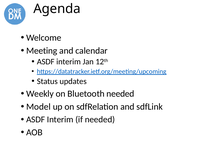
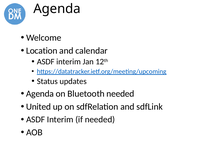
Meeting: Meeting -> Location
Weekly at (40, 93): Weekly -> Agenda
Model: Model -> United
